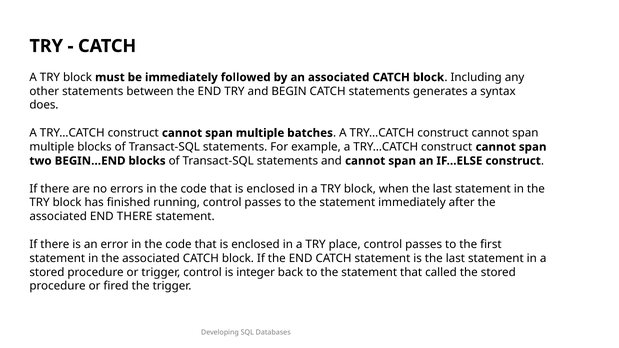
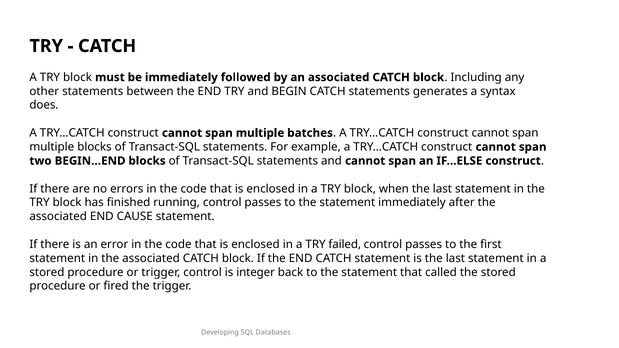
END THERE: THERE -> CAUSE
place: place -> failed
